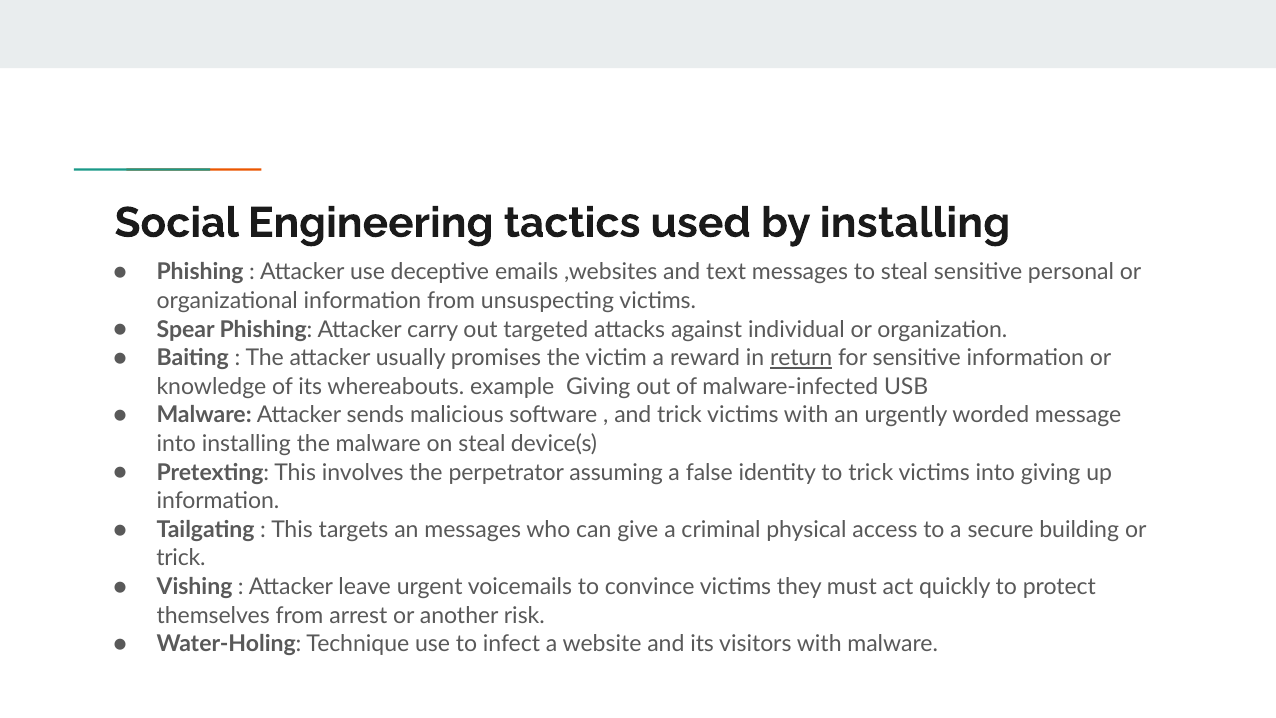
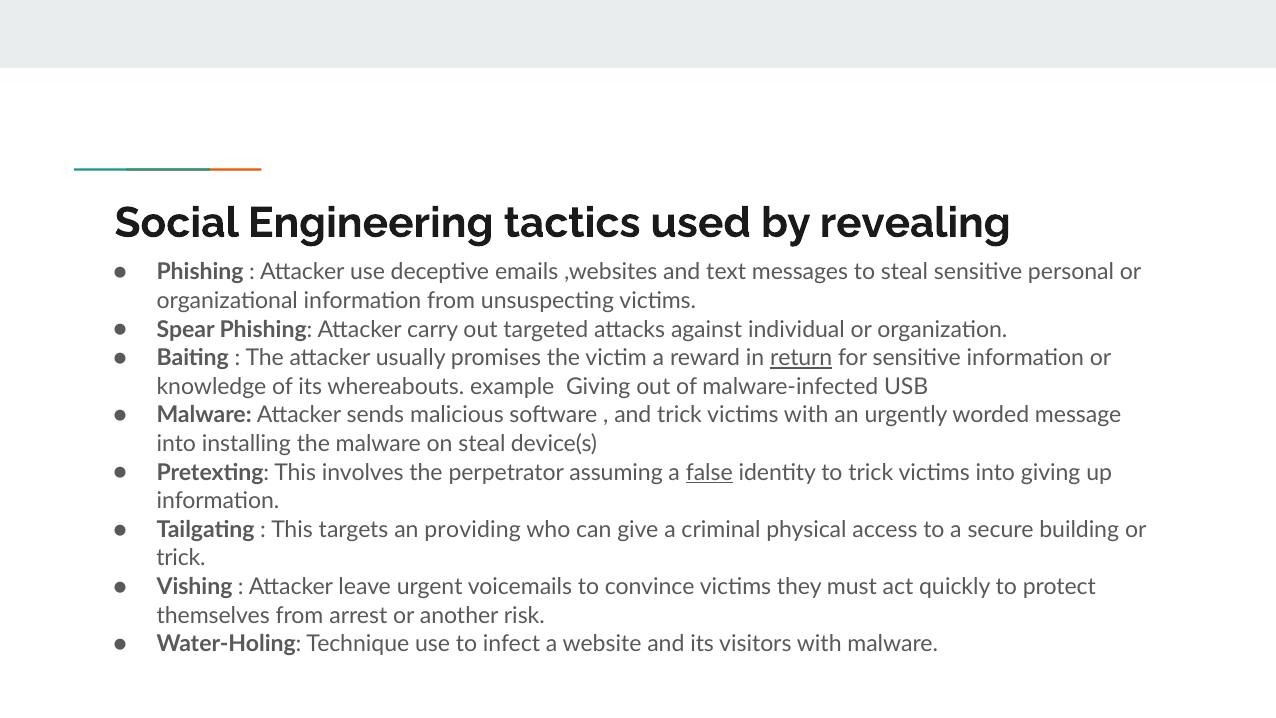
by installing: installing -> revealing
false underline: none -> present
an messages: messages -> providing
